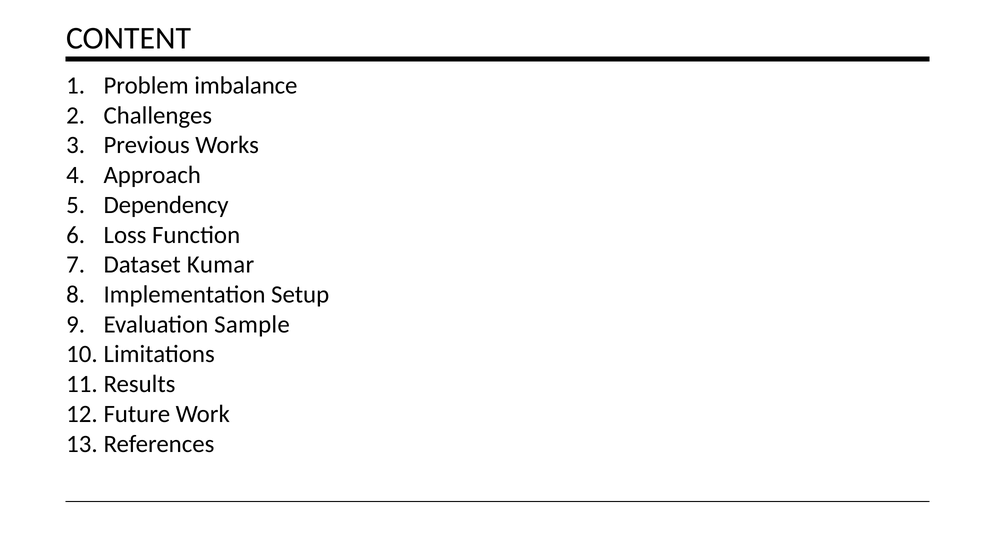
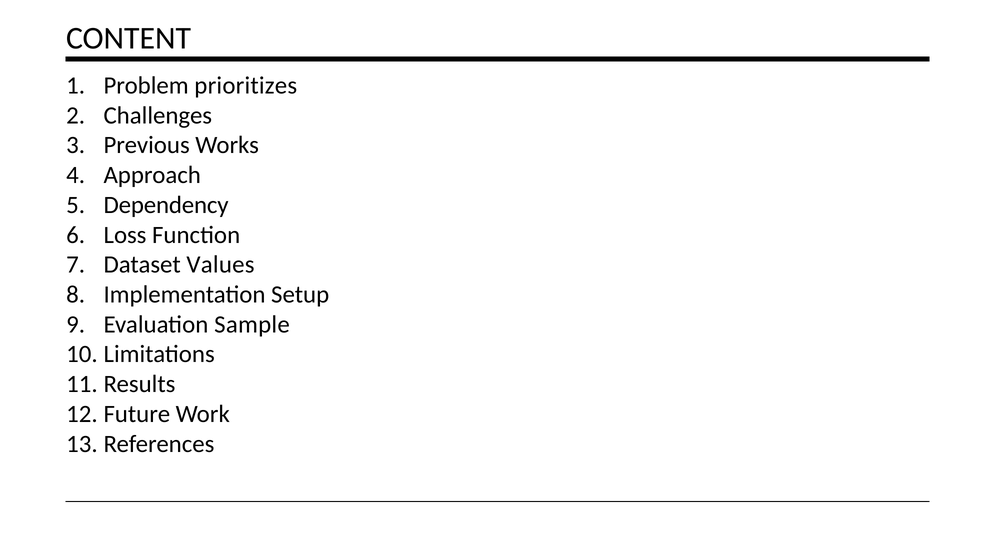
imbalance: imbalance -> prioritizes
Kumar: Kumar -> Values
